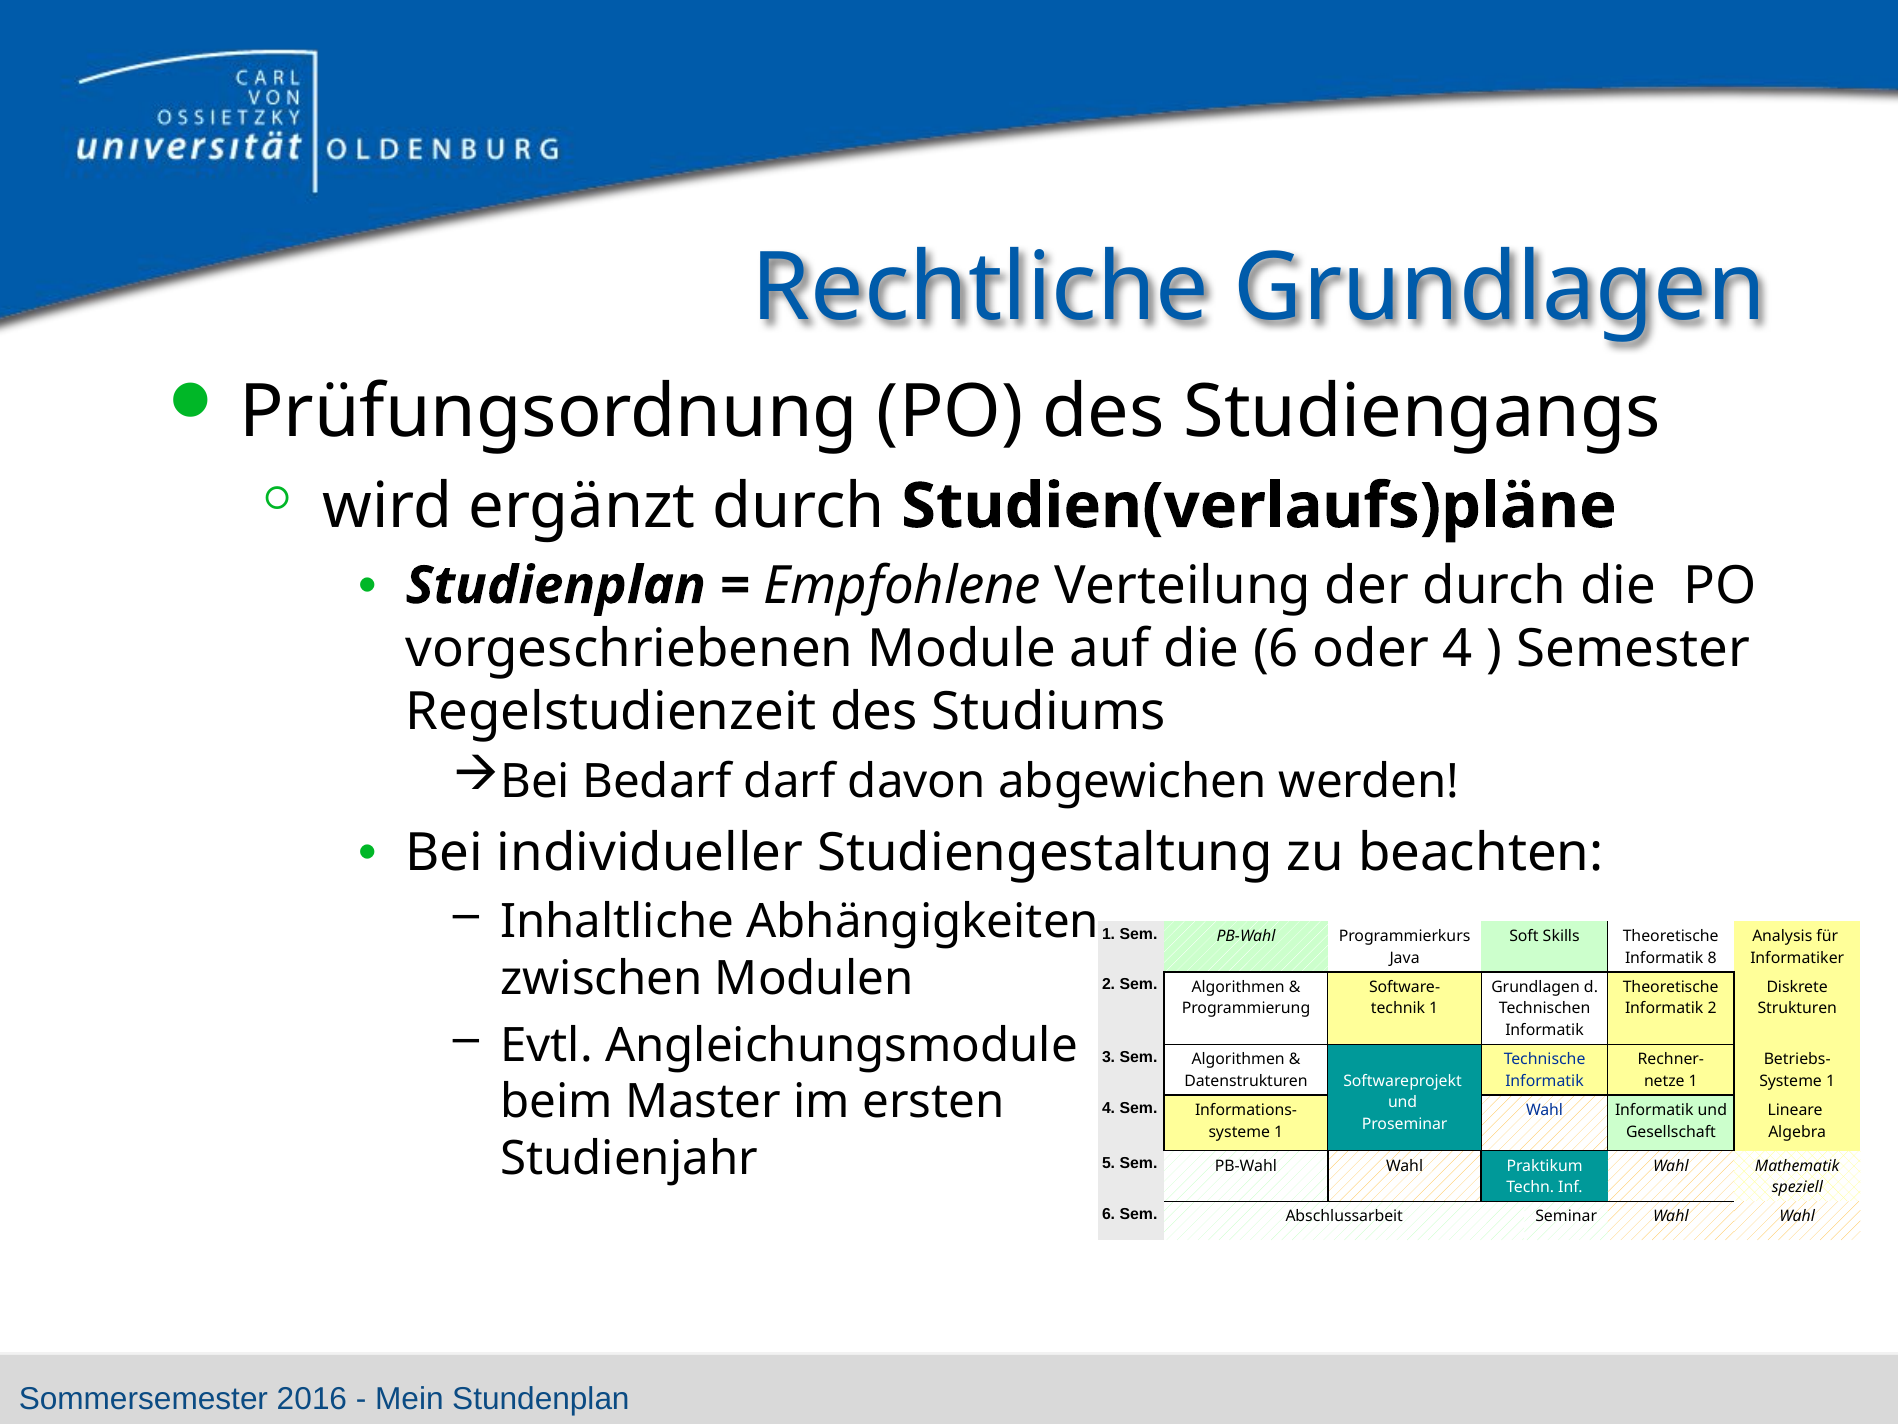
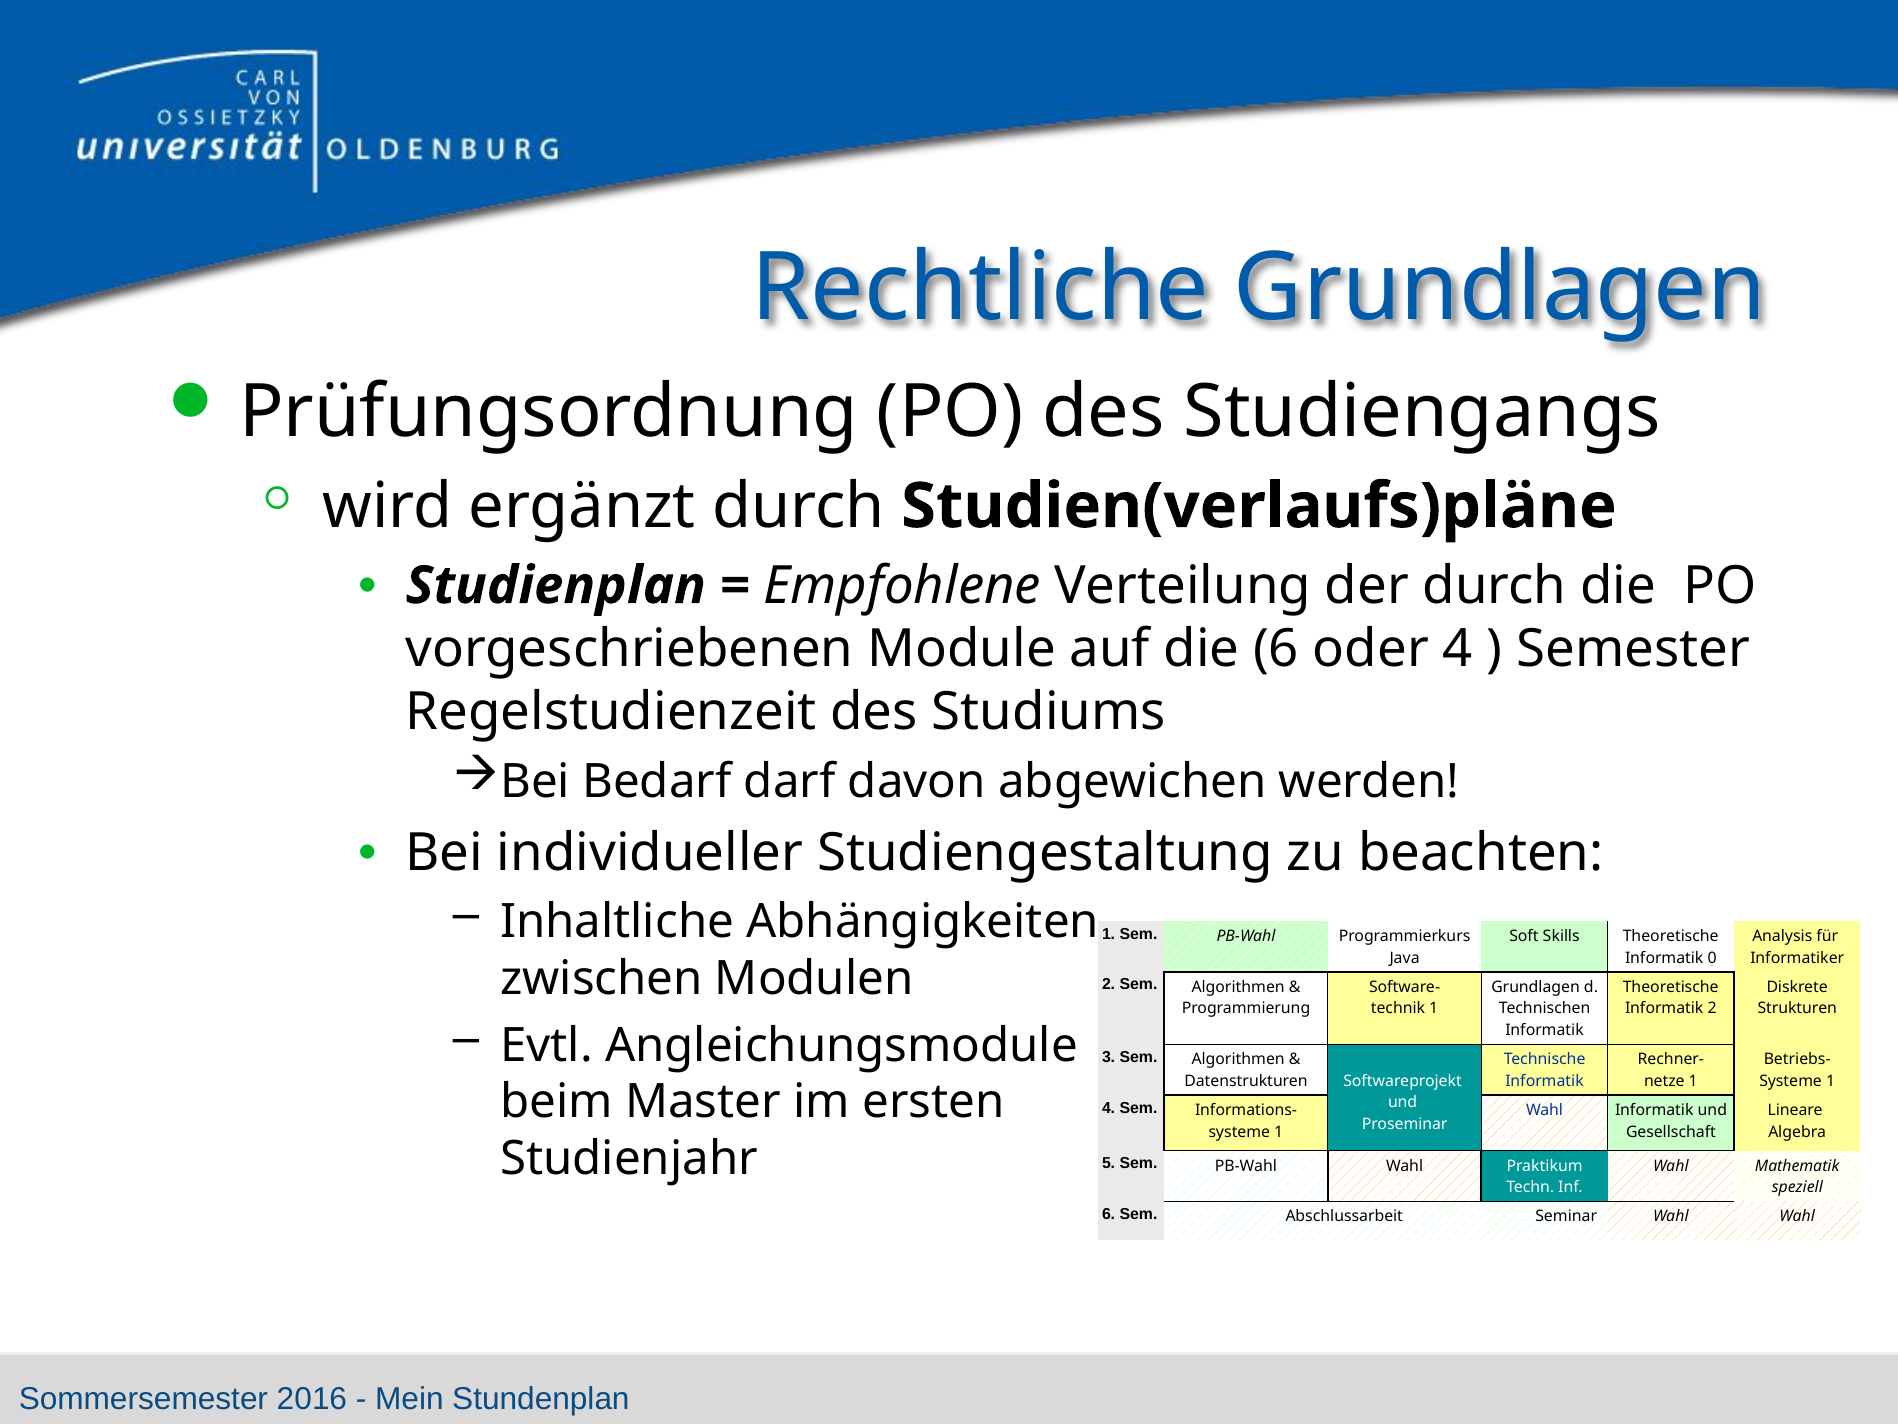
8: 8 -> 0
